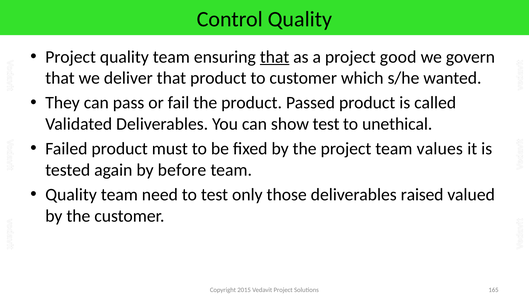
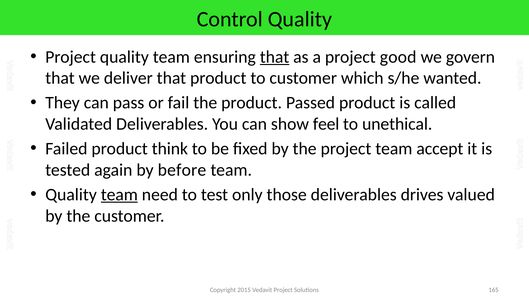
show test: test -> feel
must: must -> think
values: values -> accept
team at (119, 194) underline: none -> present
raised: raised -> drives
